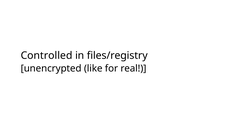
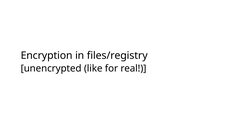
Controlled: Controlled -> Encryption
